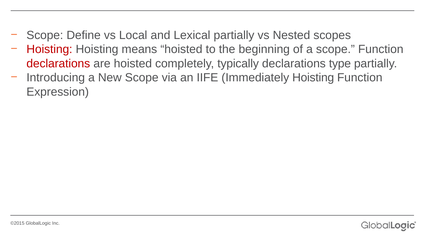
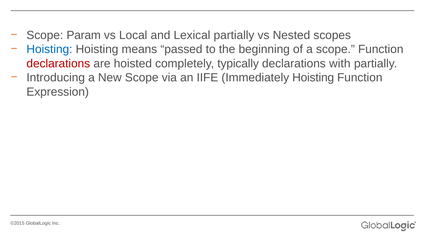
Define: Define -> Param
Hoisting at (49, 49) colour: red -> blue
means hoisted: hoisted -> passed
type: type -> with
